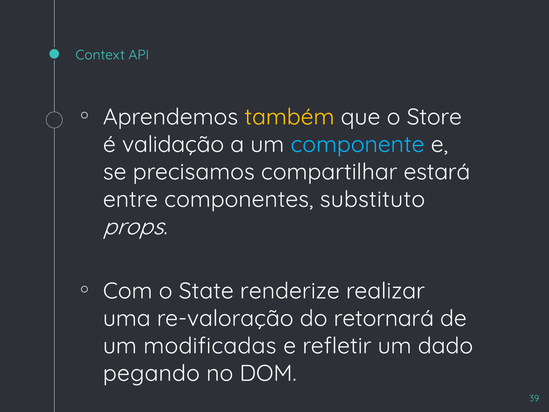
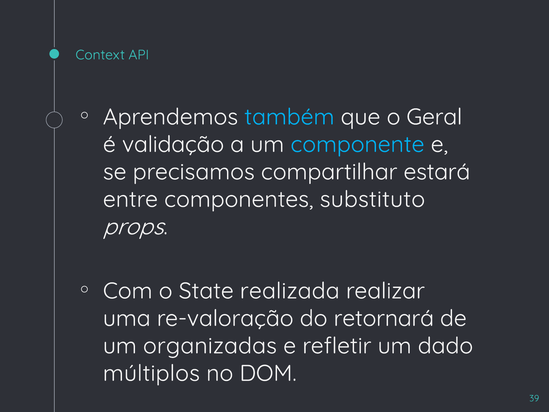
também colour: yellow -> light blue
Store: Store -> Geral
renderize: renderize -> realizada
modificadas: modificadas -> organizadas
pegando: pegando -> múltiplos
